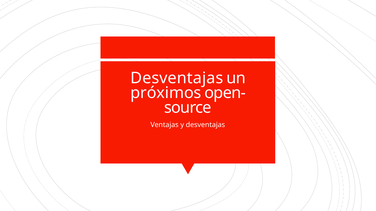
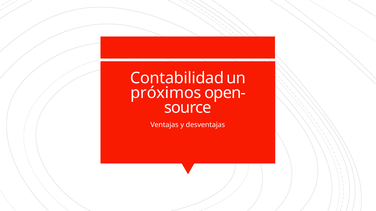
Desventajas at (177, 78): Desventajas -> Contabilidad
